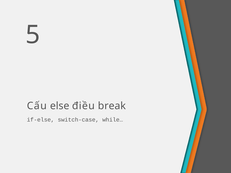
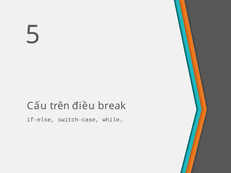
else: else -> trên
